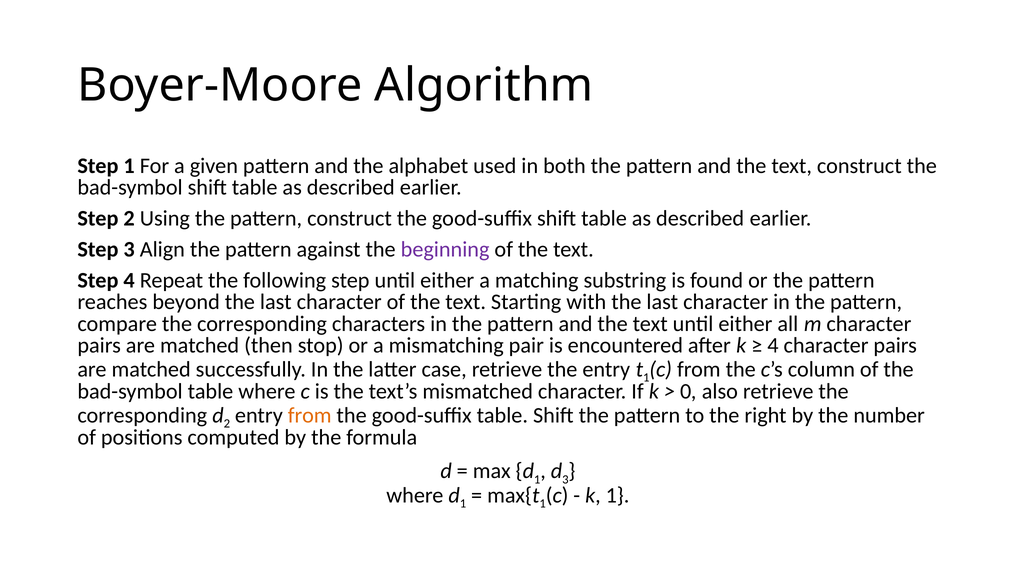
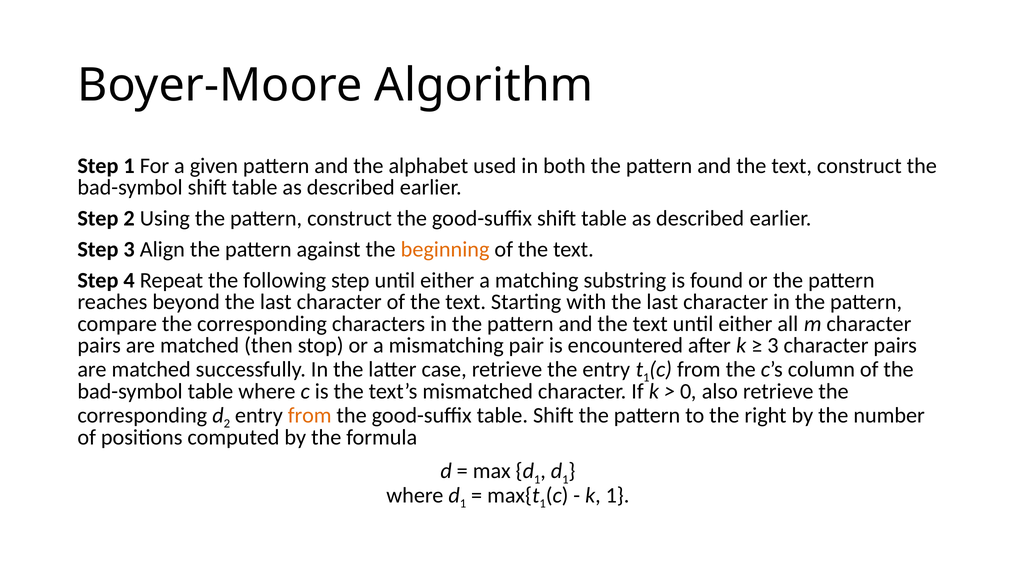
beginning colour: purple -> orange
4 at (773, 346): 4 -> 3
3 at (565, 480): 3 -> 1
